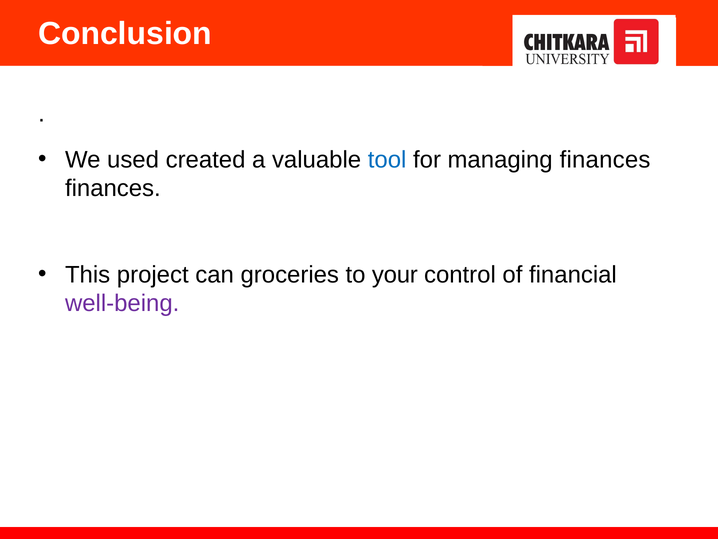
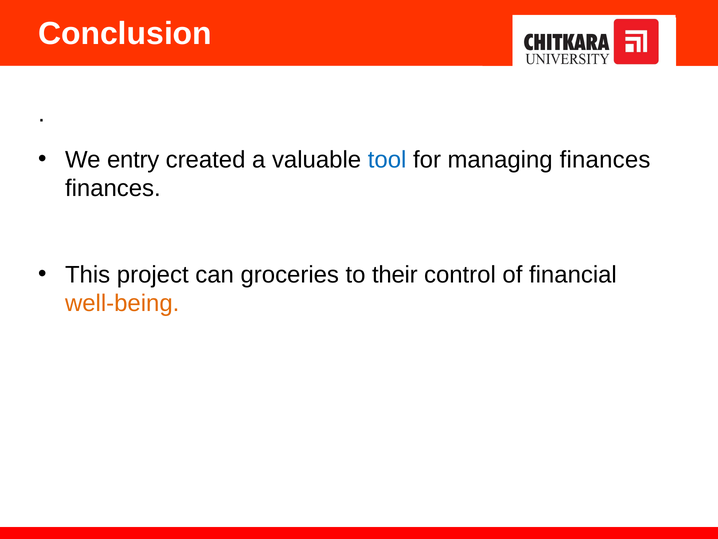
used: used -> entry
your: your -> their
well-being colour: purple -> orange
